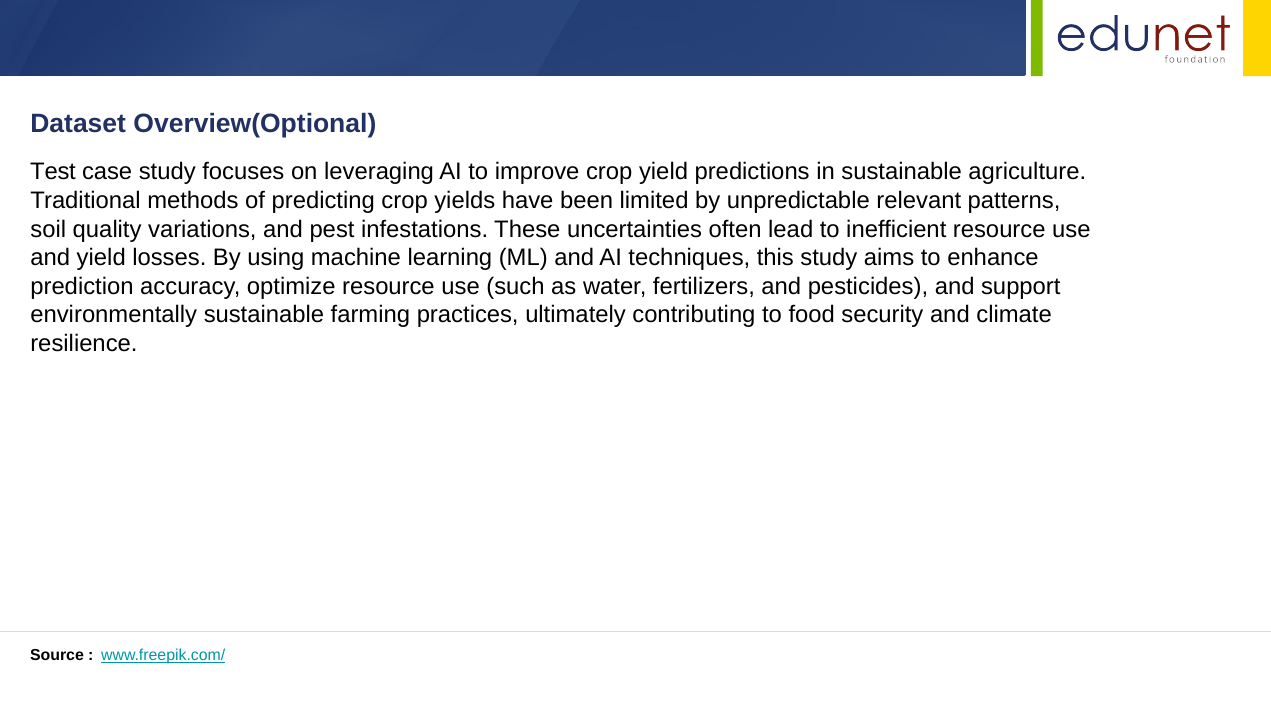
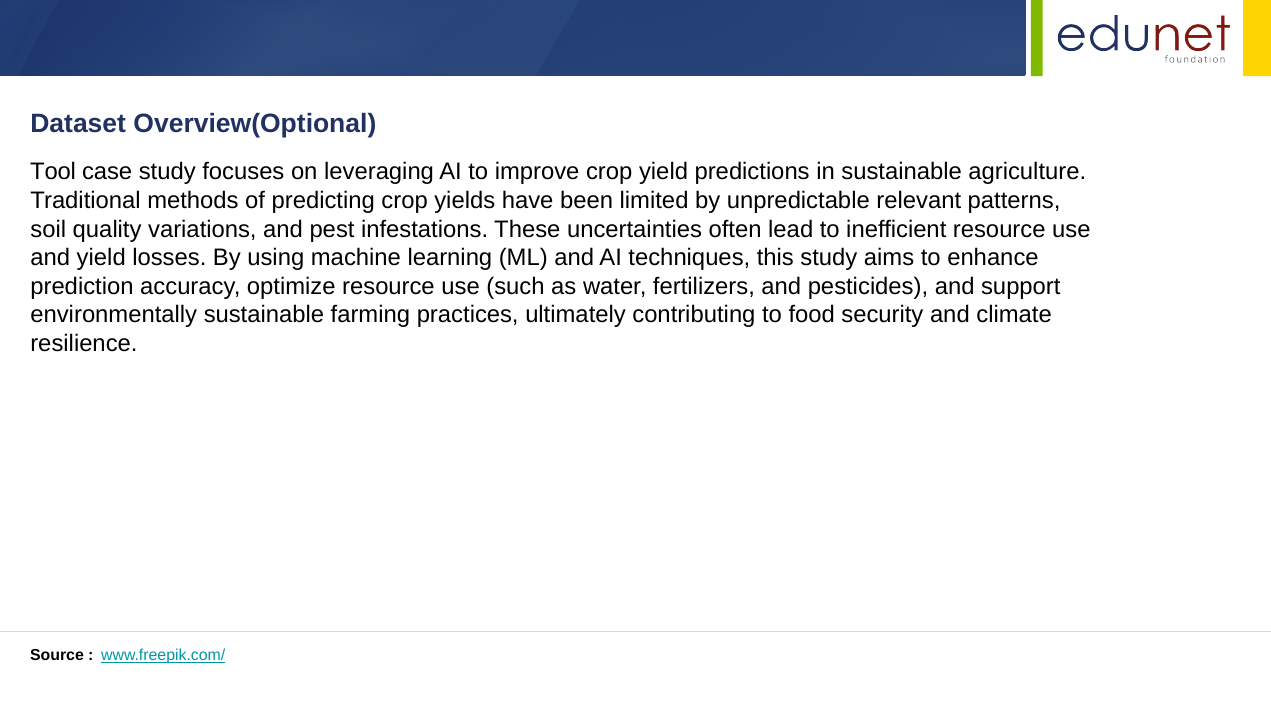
Test: Test -> Tool
